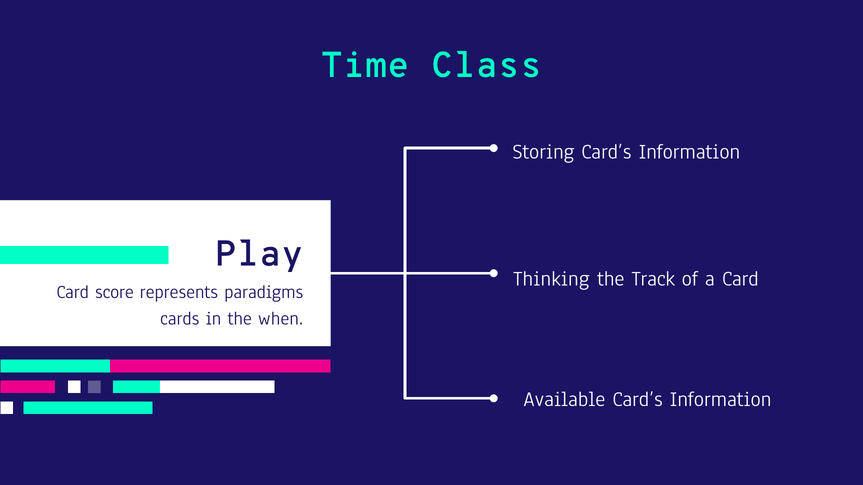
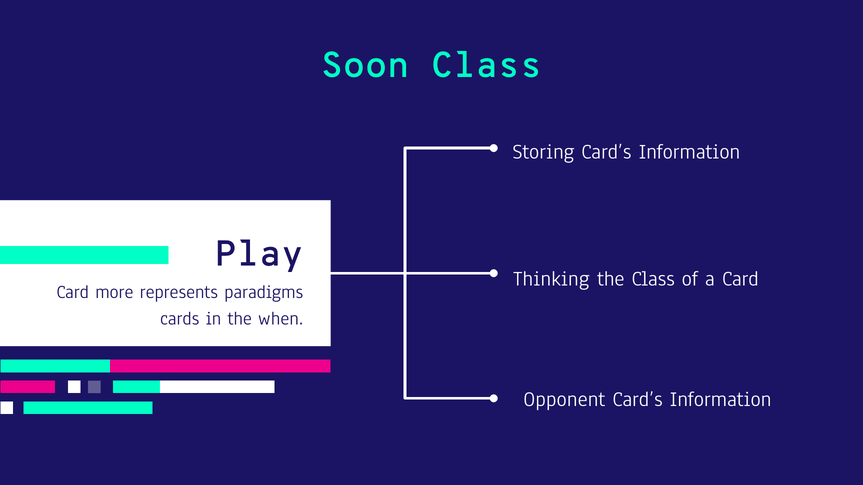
Time: Time -> Soon
the Track: Track -> Class
score: score -> more
Available: Available -> Opponent
